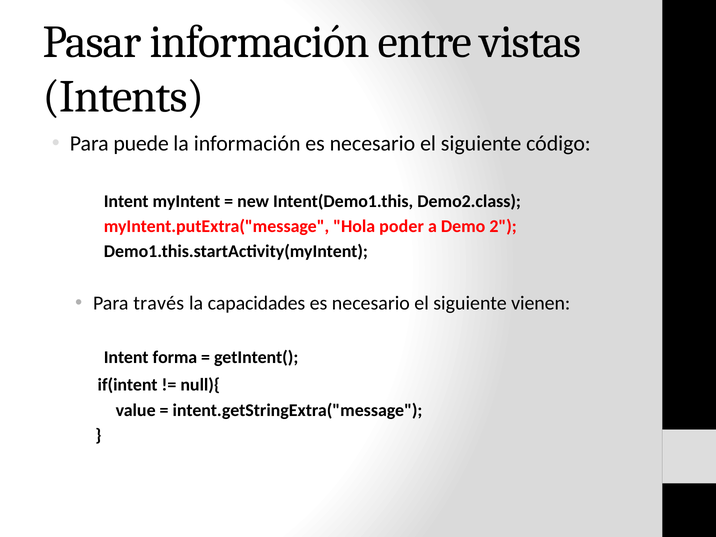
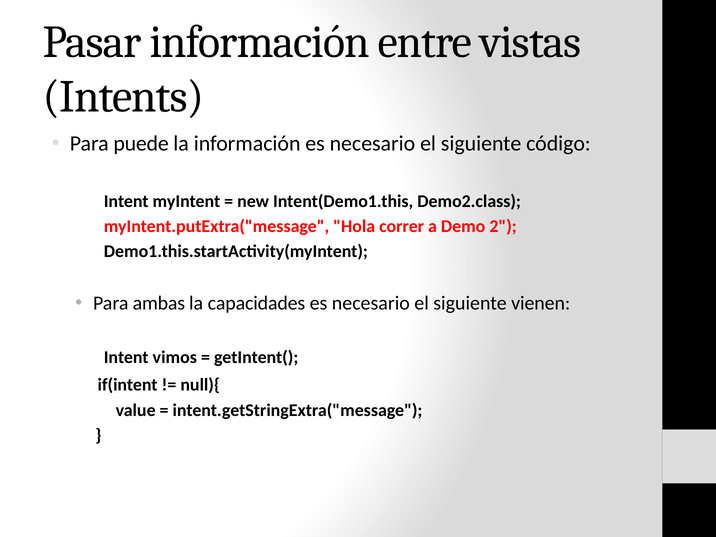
poder: poder -> correr
través: través -> ambas
forma: forma -> vimos
